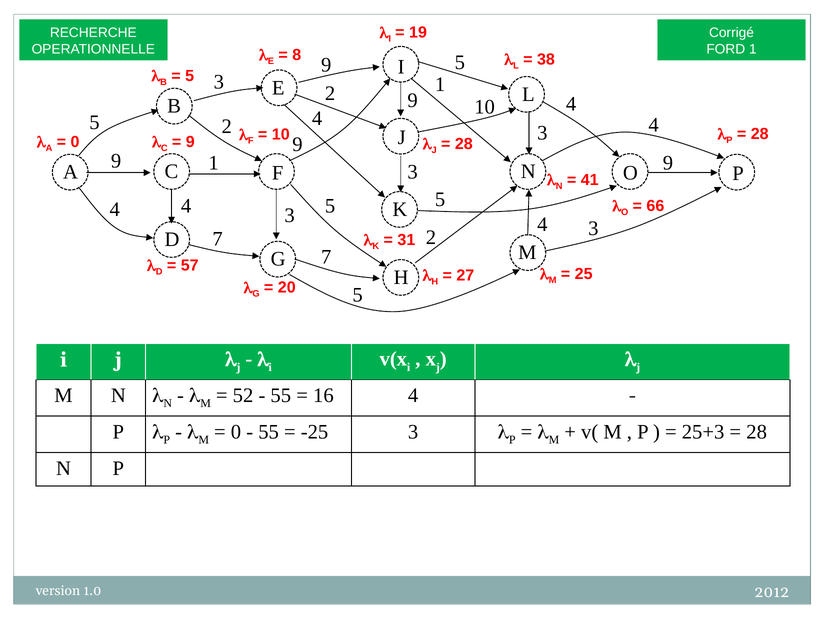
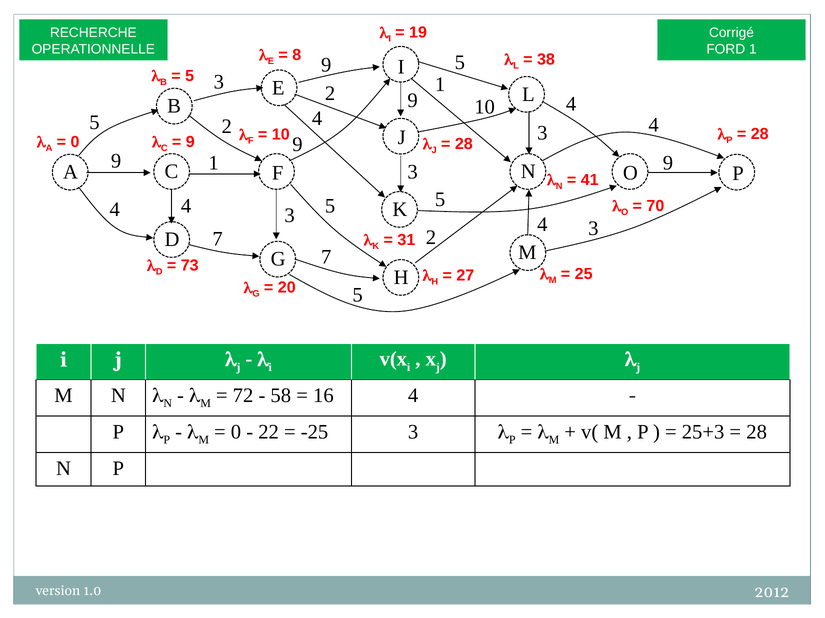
66: 66 -> 70
57: 57 -> 73
52: 52 -> 72
55 at (281, 396): 55 -> 58
55 at (269, 432): 55 -> 22
